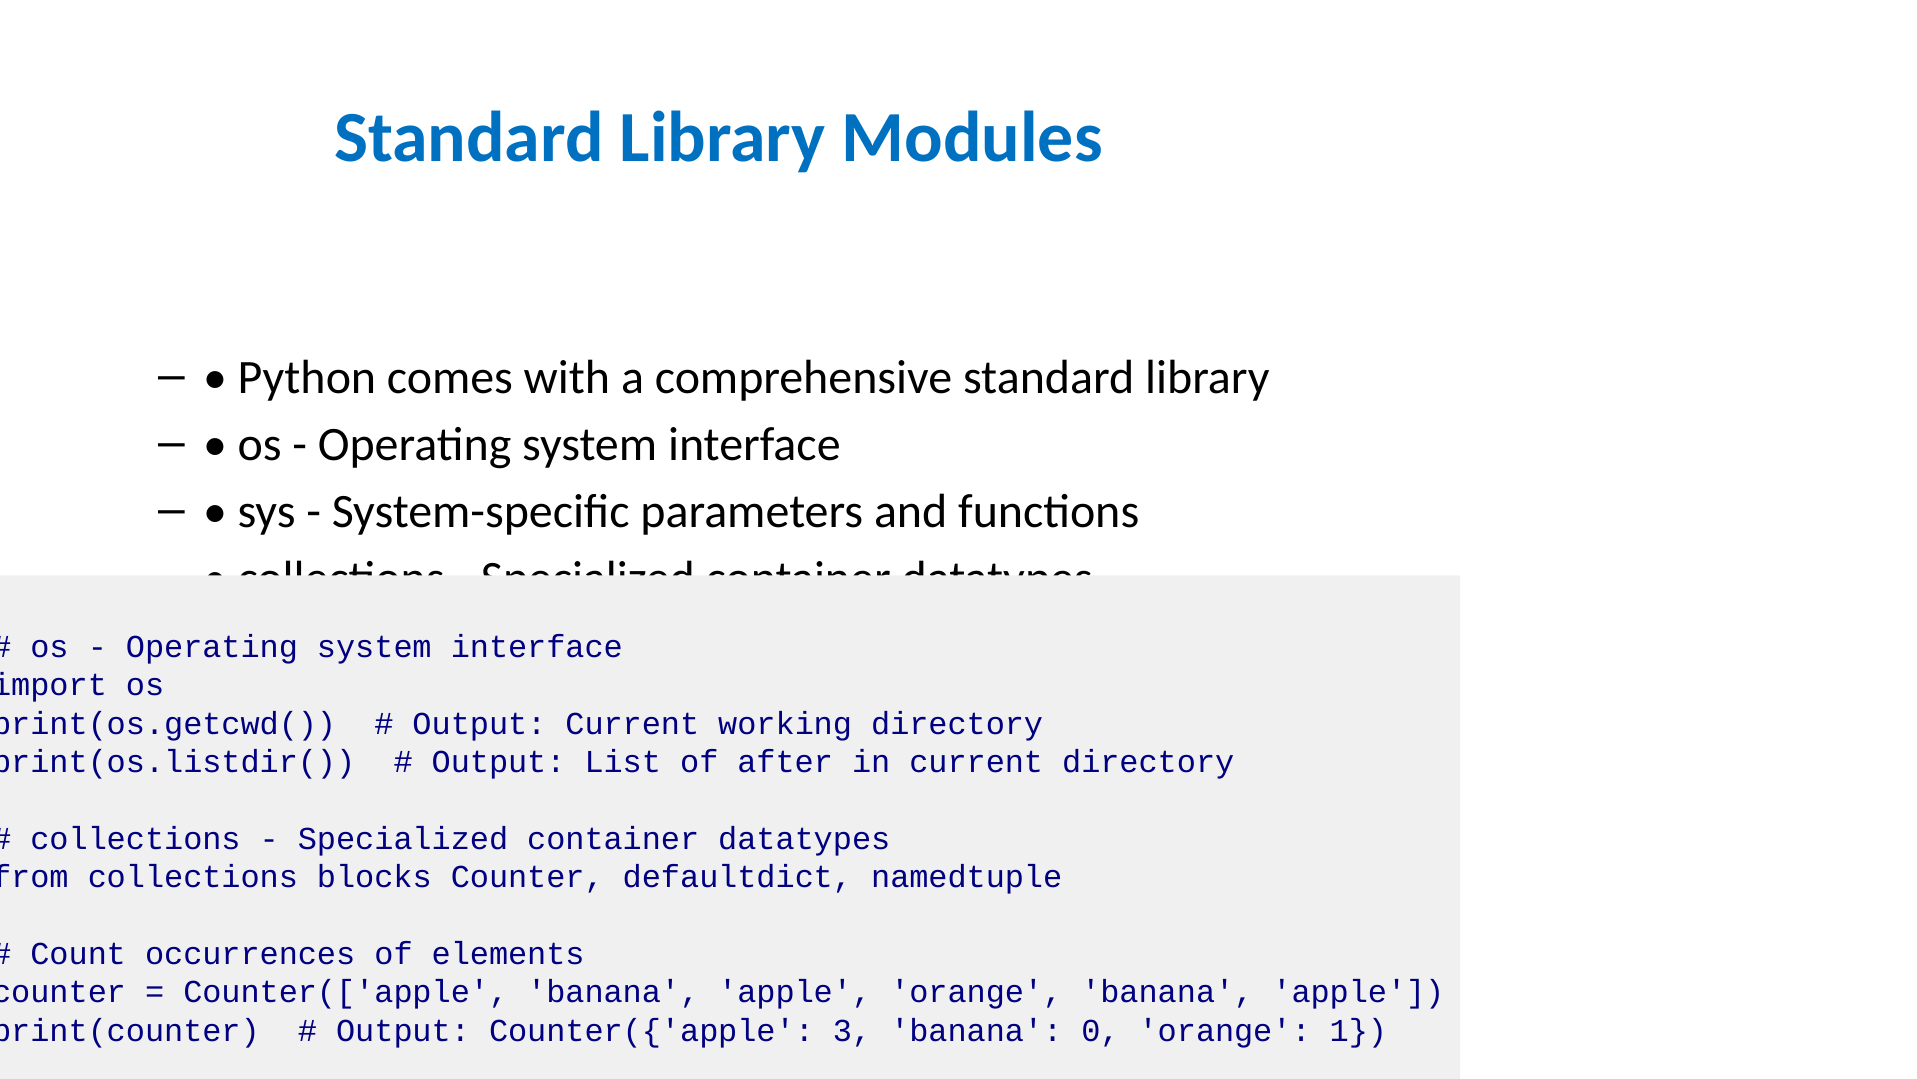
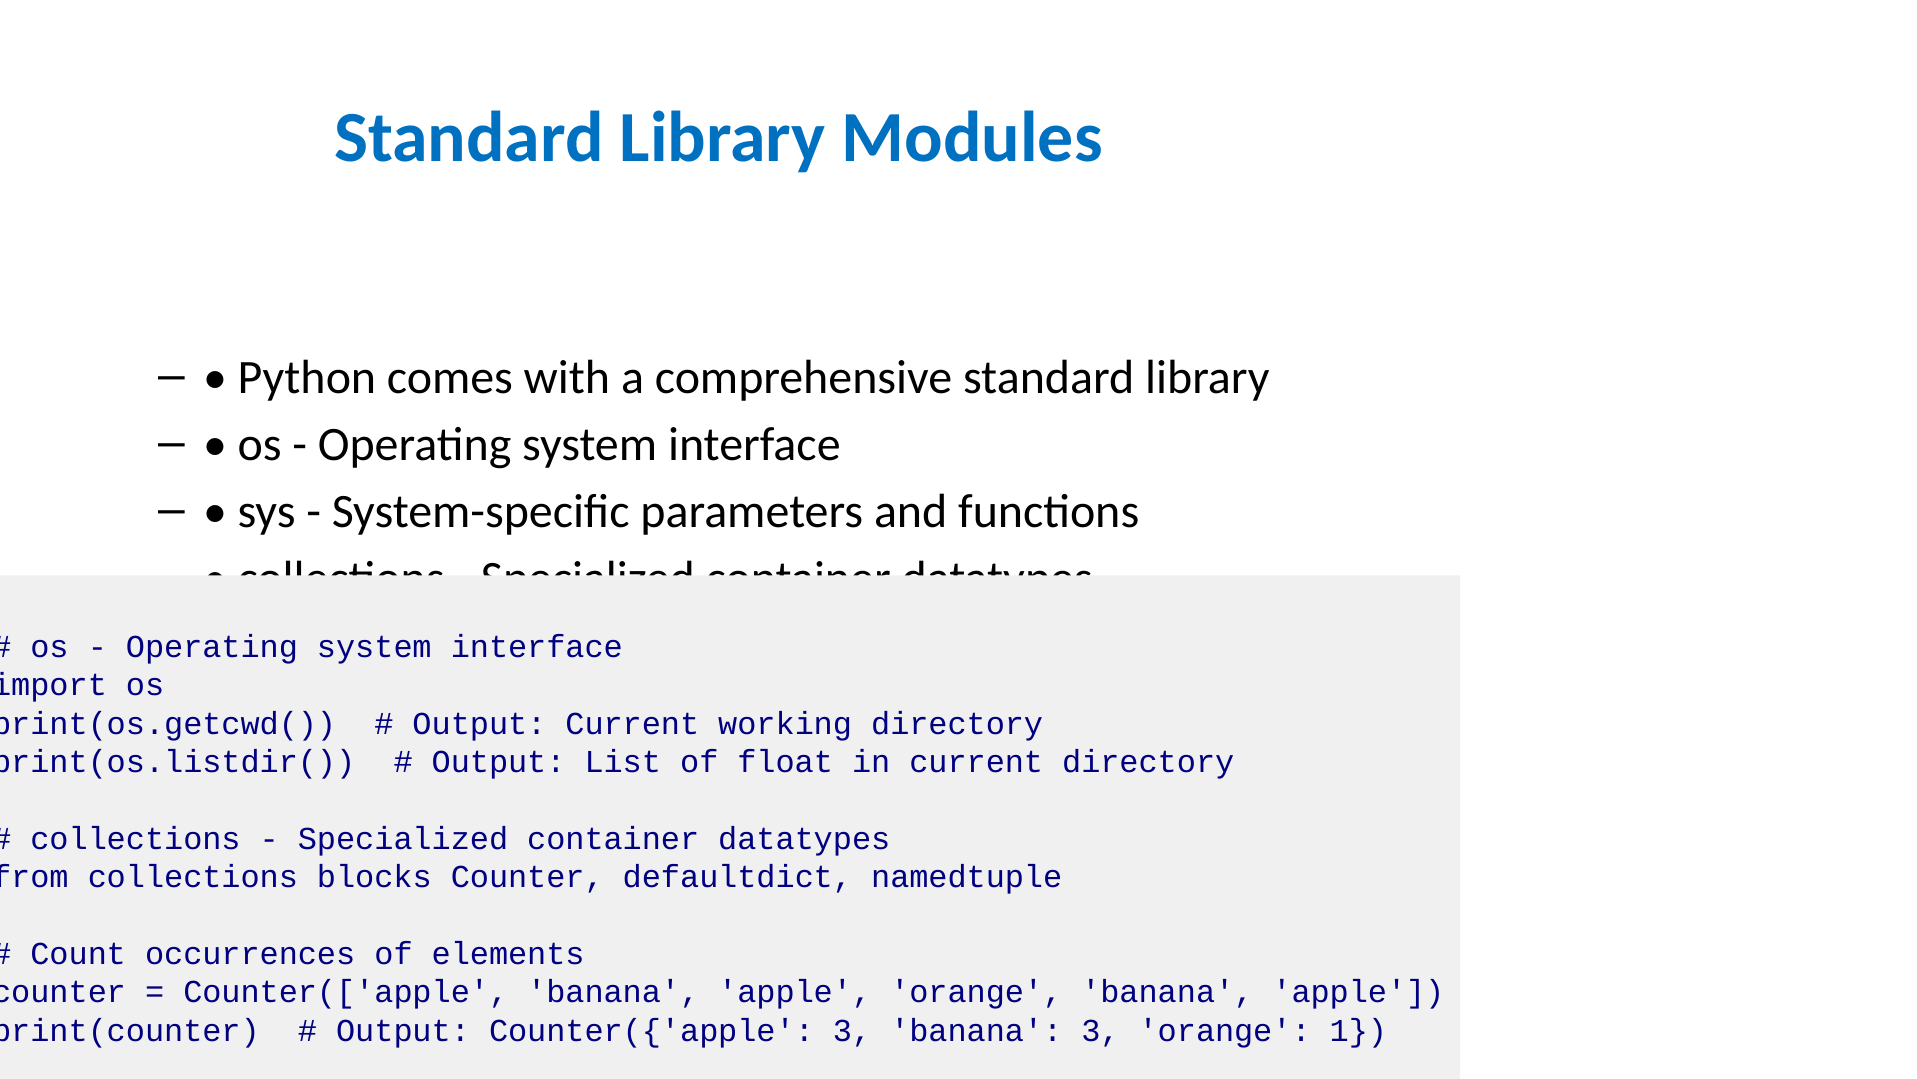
after: after -> float
banana 0: 0 -> 3
